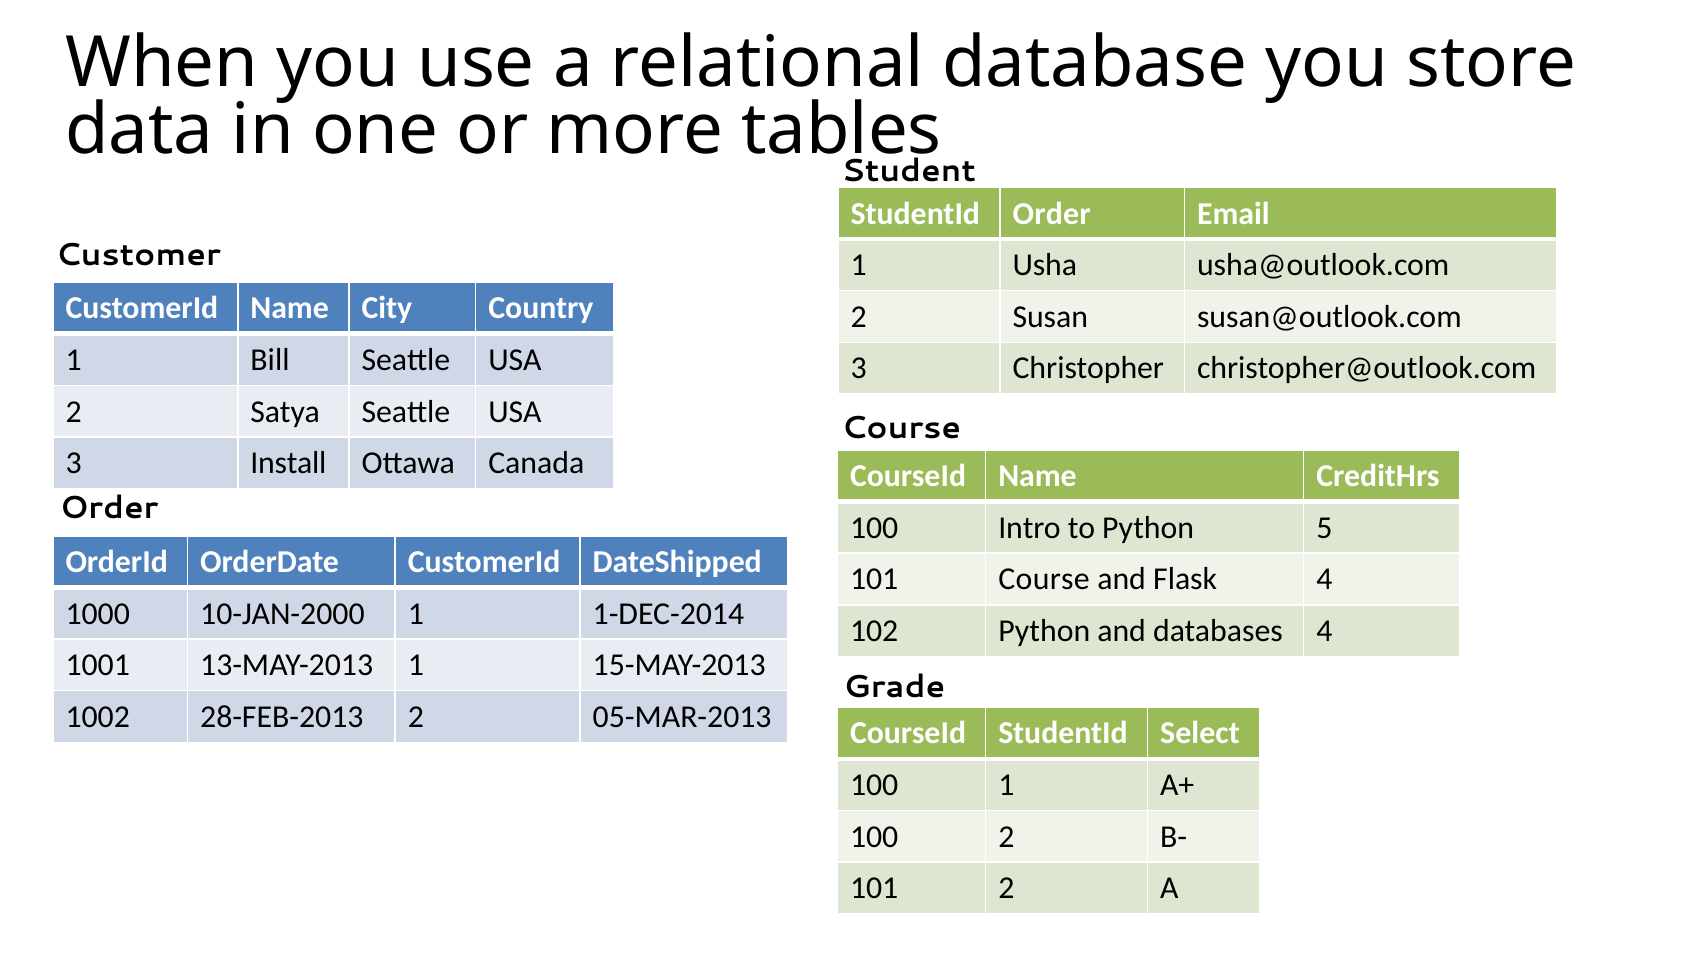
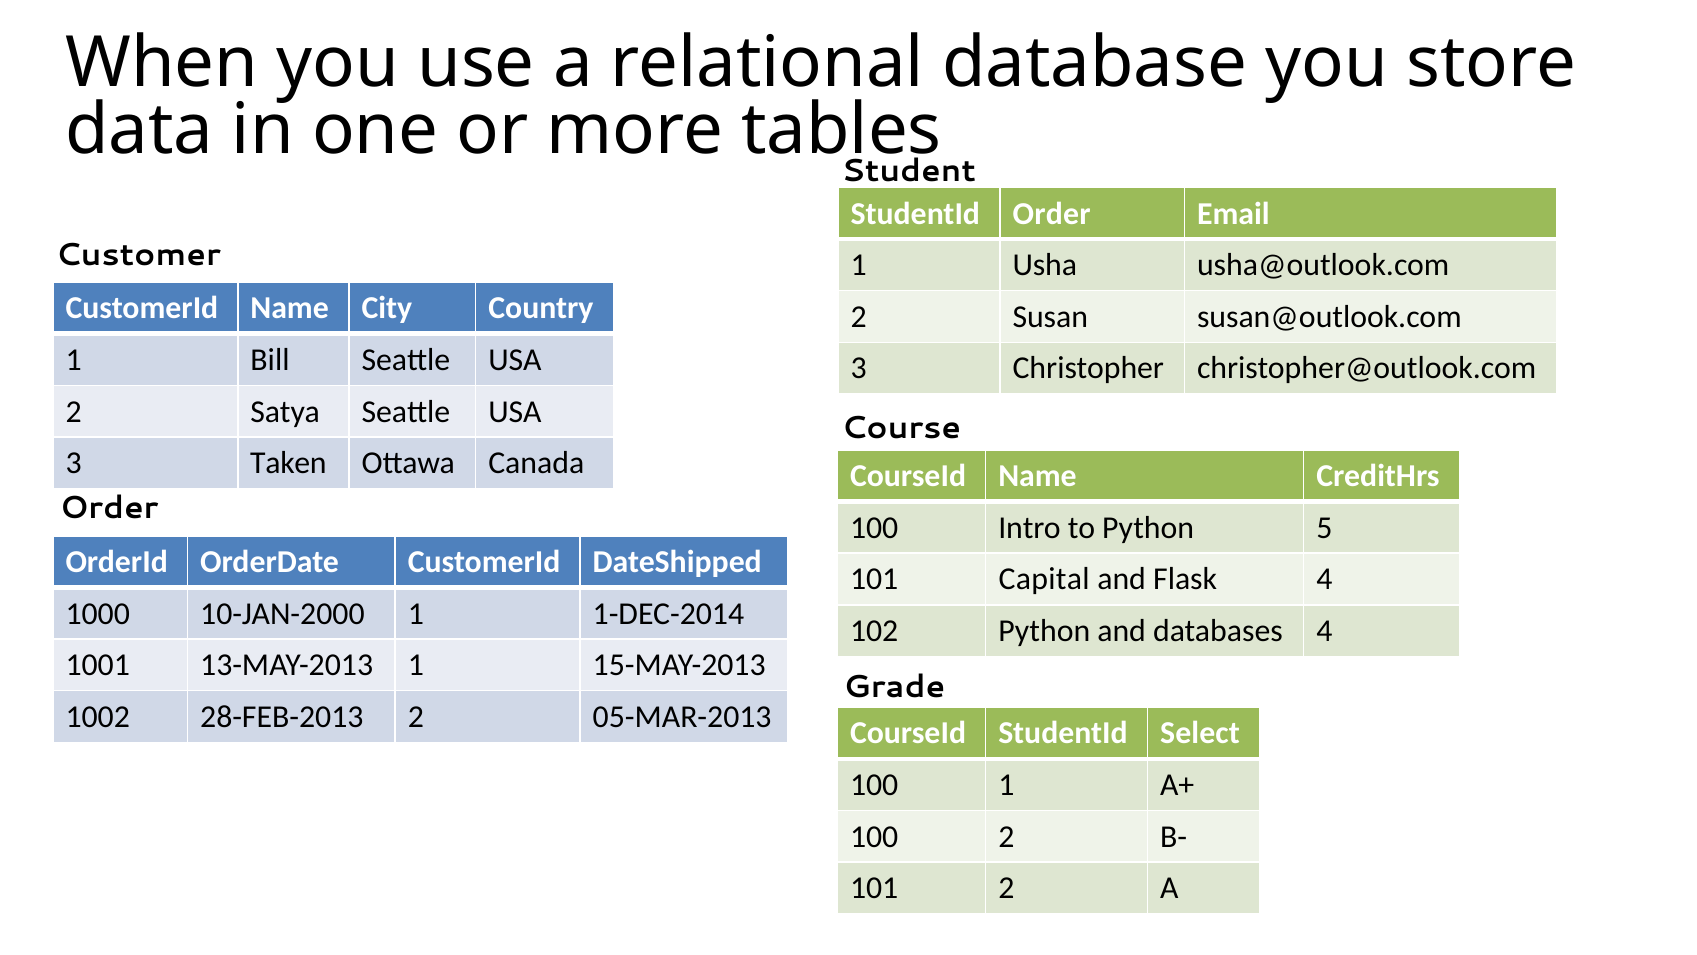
Install: Install -> Taken
101 Course: Course -> Capital
